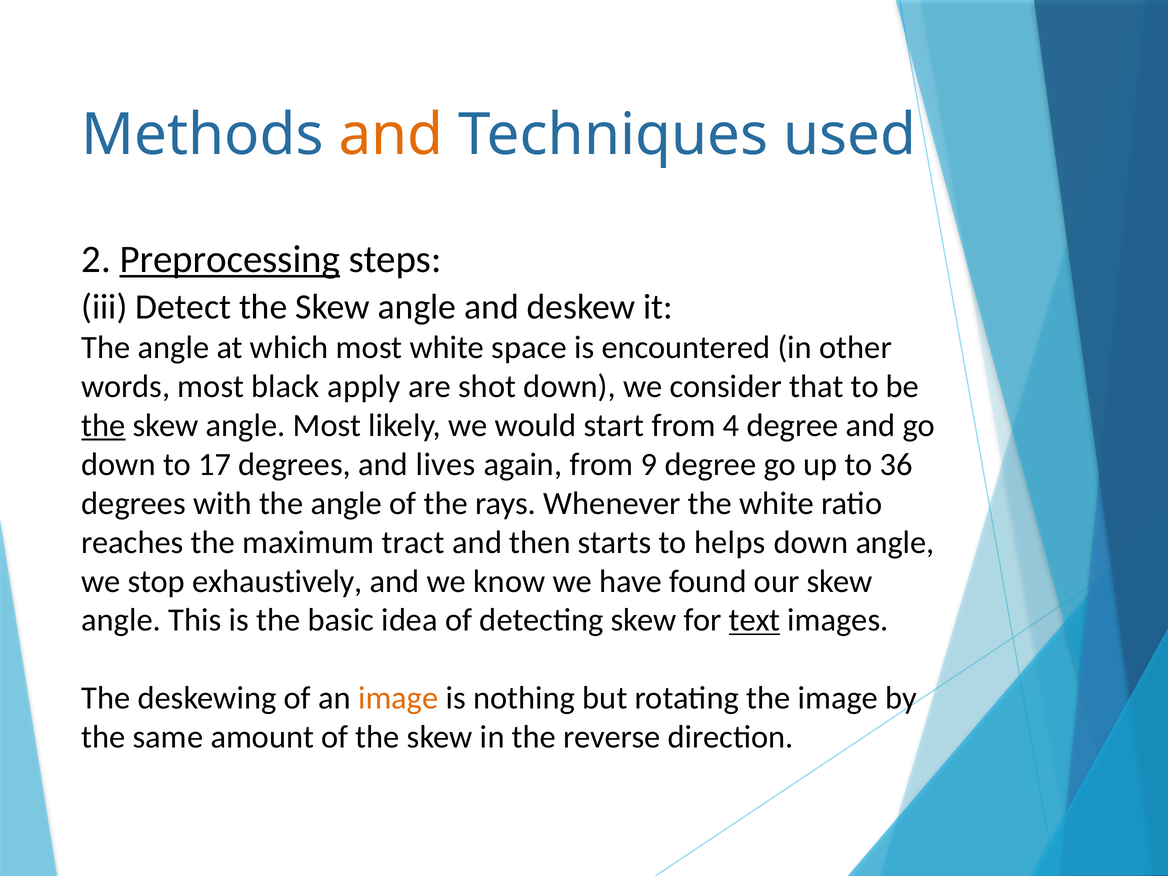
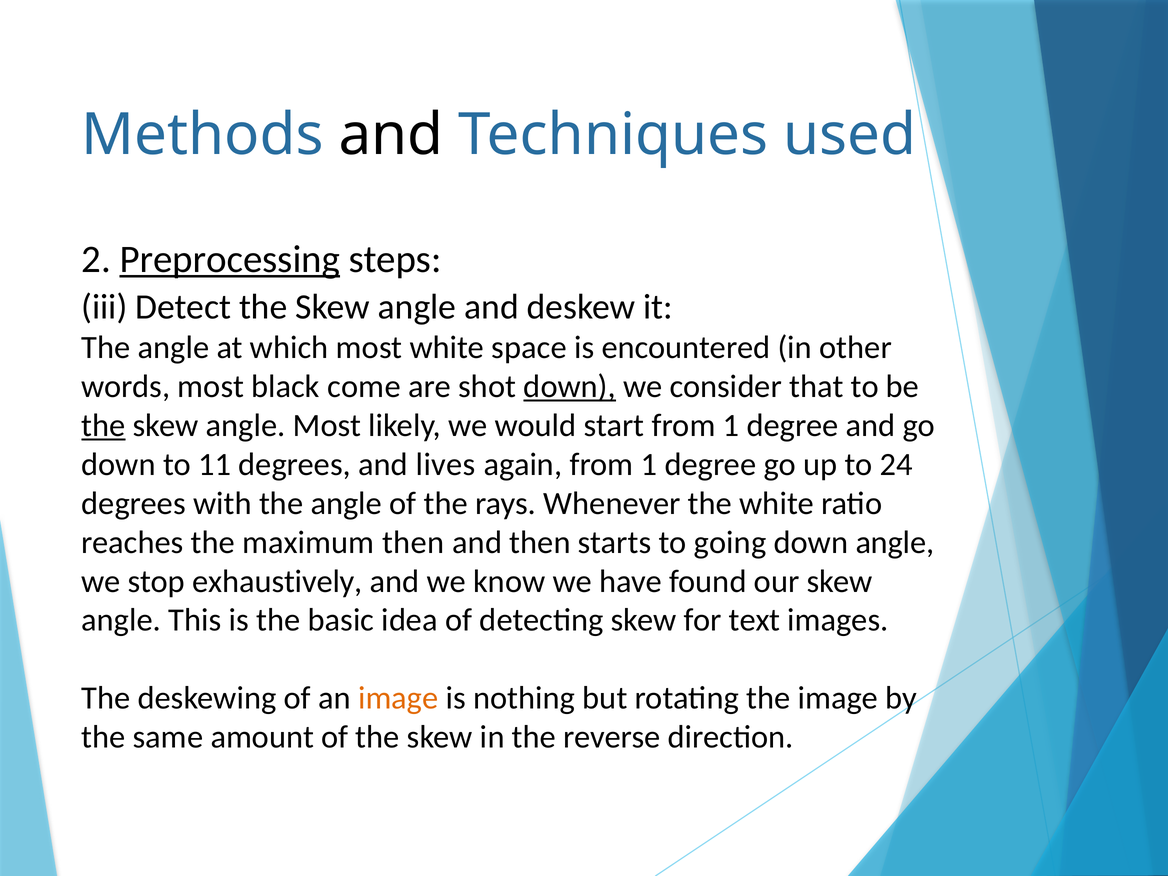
and at (391, 135) colour: orange -> black
apply: apply -> come
down at (570, 387) underline: none -> present
start from 4: 4 -> 1
17: 17 -> 11
again from 9: 9 -> 1
36: 36 -> 24
maximum tract: tract -> then
helps: helps -> going
text underline: present -> none
